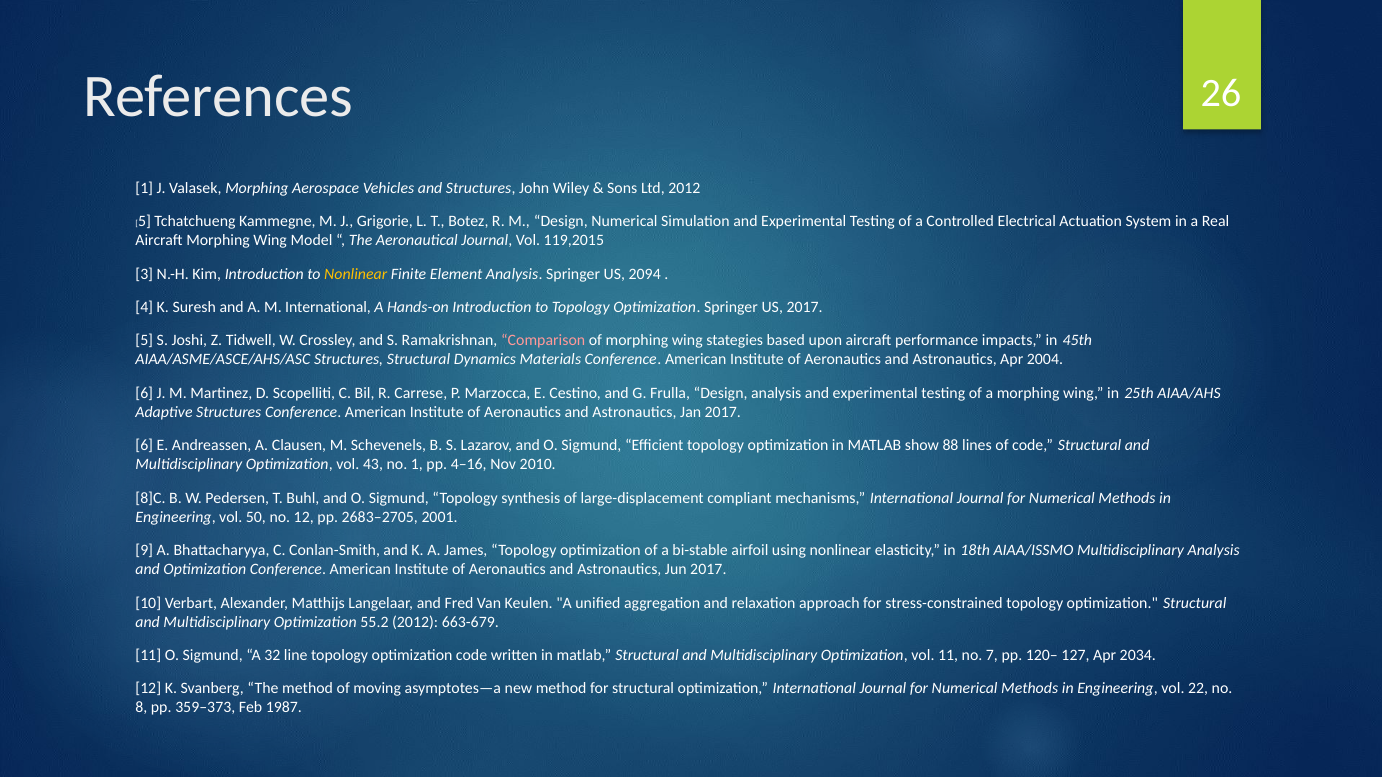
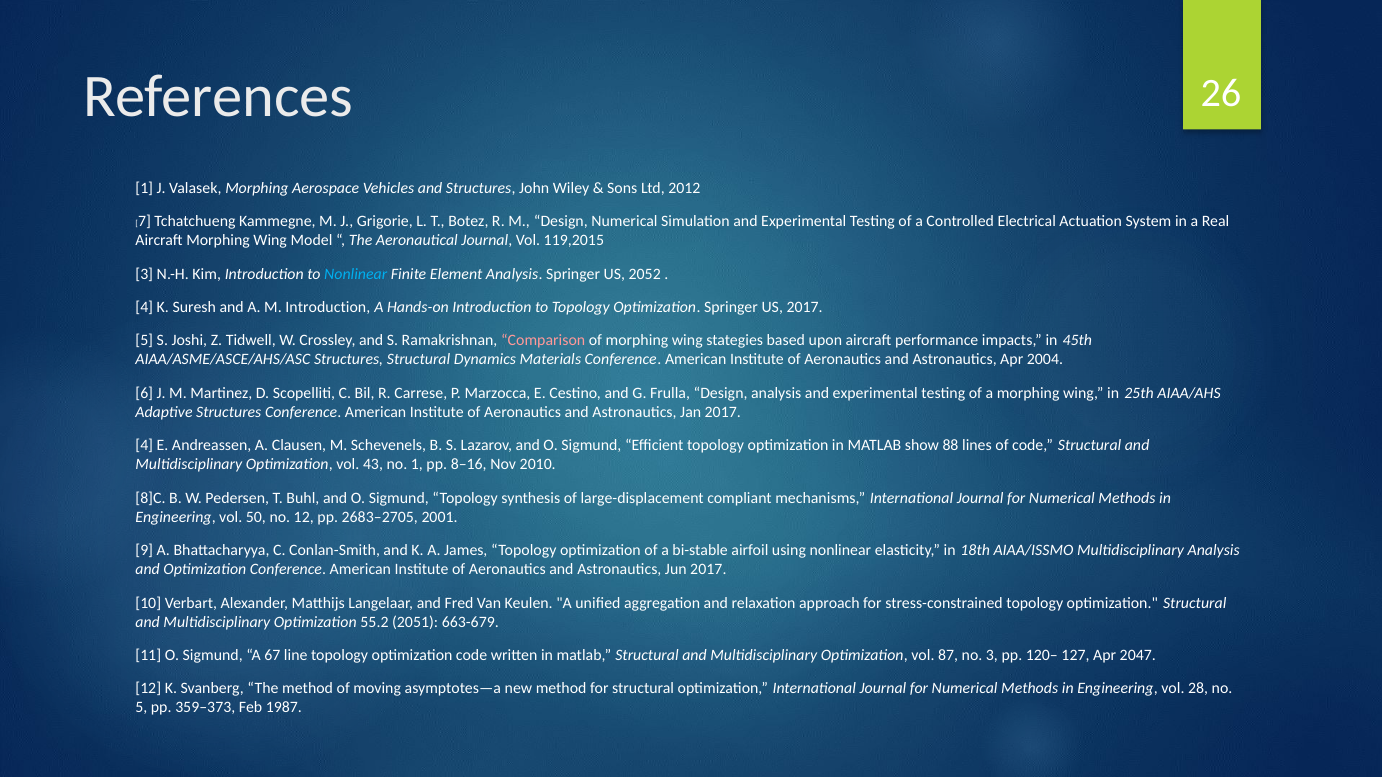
5 at (144, 222): 5 -> 7
Nonlinear at (356, 274) colour: yellow -> light blue
2094: 2094 -> 2052
M International: International -> Introduction
6 at (144, 446): 6 -> 4
4–16: 4–16 -> 8–16
55.2 2012: 2012 -> 2051
32: 32 -> 67
vol 11: 11 -> 87
no 7: 7 -> 3
2034: 2034 -> 2047
22: 22 -> 28
8 at (141, 708): 8 -> 5
